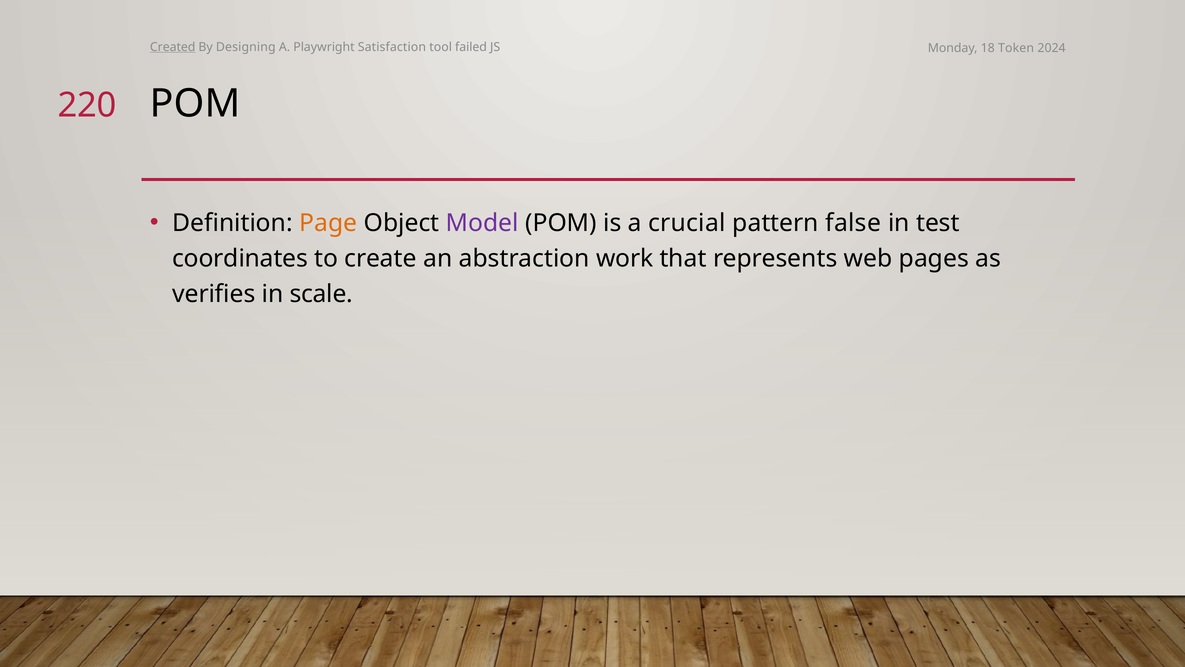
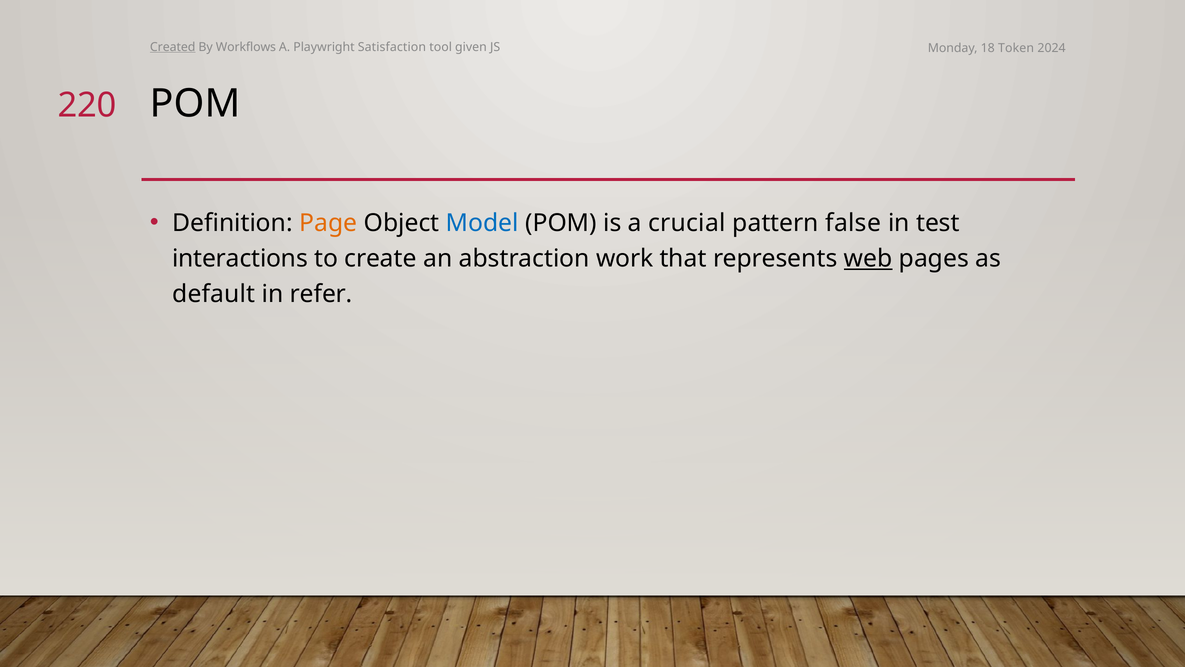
Designing: Designing -> Workflows
failed: failed -> given
Model colour: purple -> blue
coordinates: coordinates -> interactions
web underline: none -> present
verifies: verifies -> default
scale: scale -> refer
